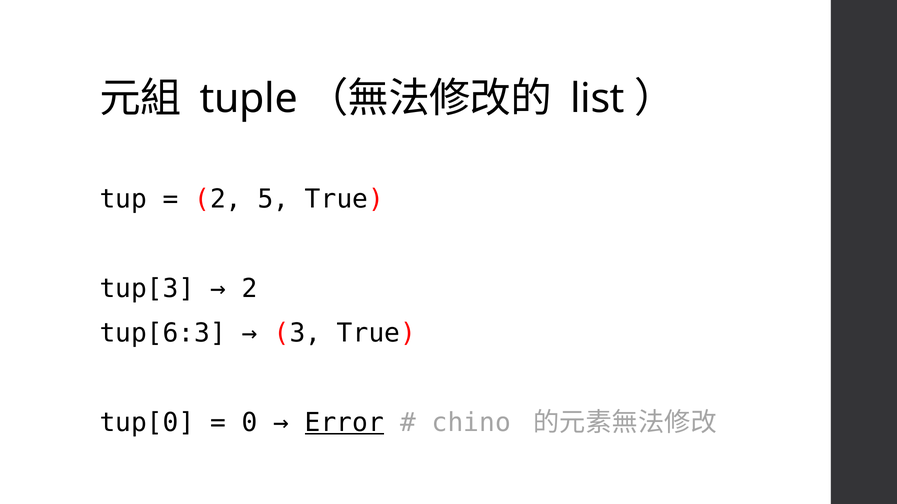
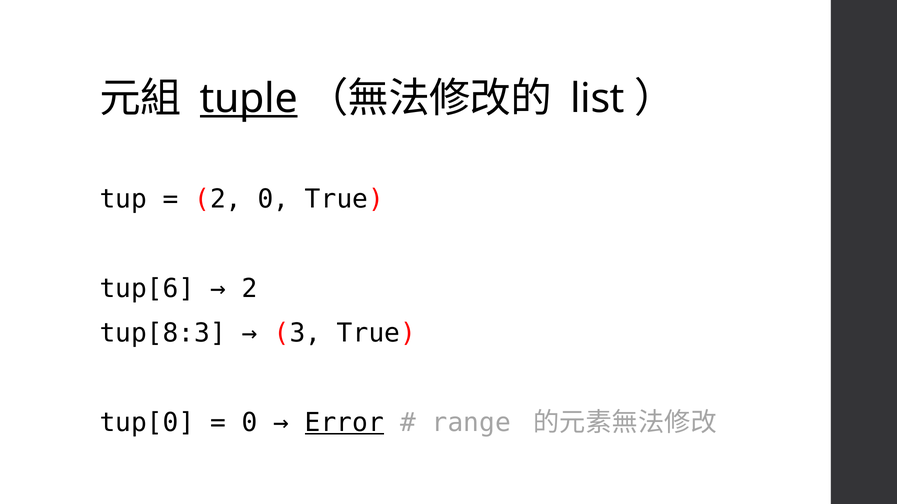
tuple underline: none -> present
2 5: 5 -> 0
tup[3: tup[3 -> tup[6
tup[6:3: tup[6:3 -> tup[8:3
chino: chino -> range
